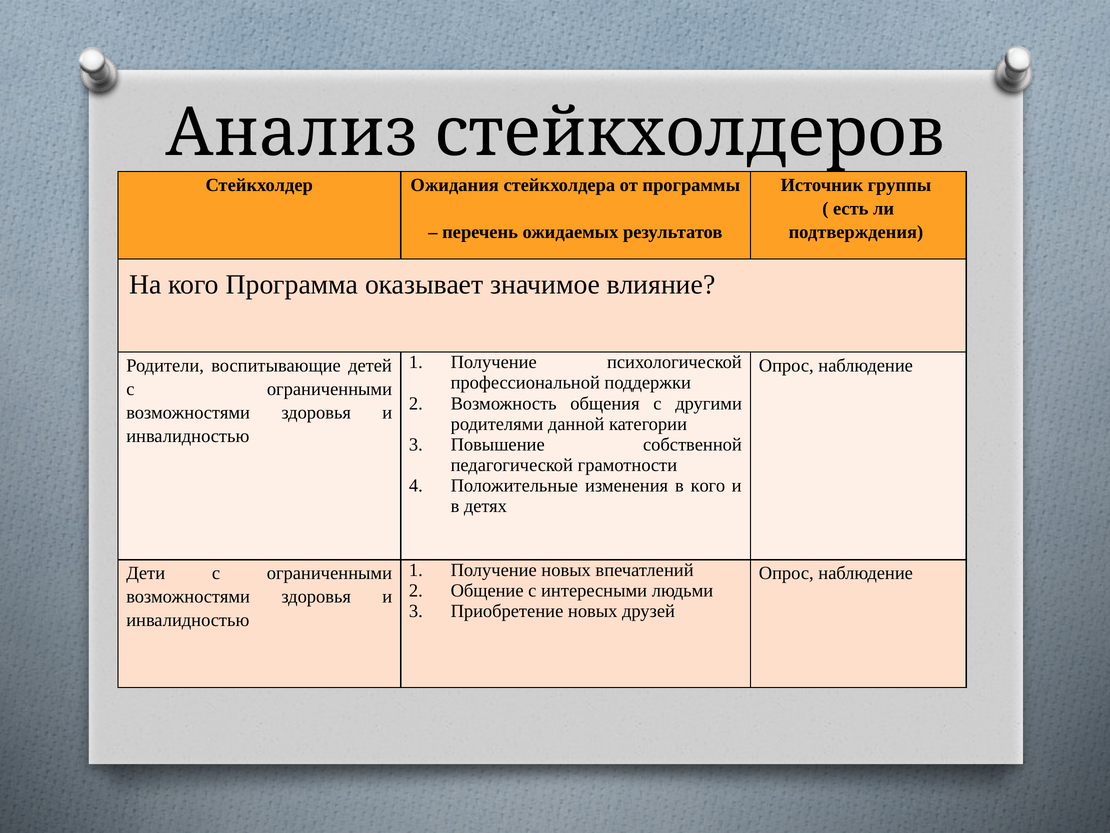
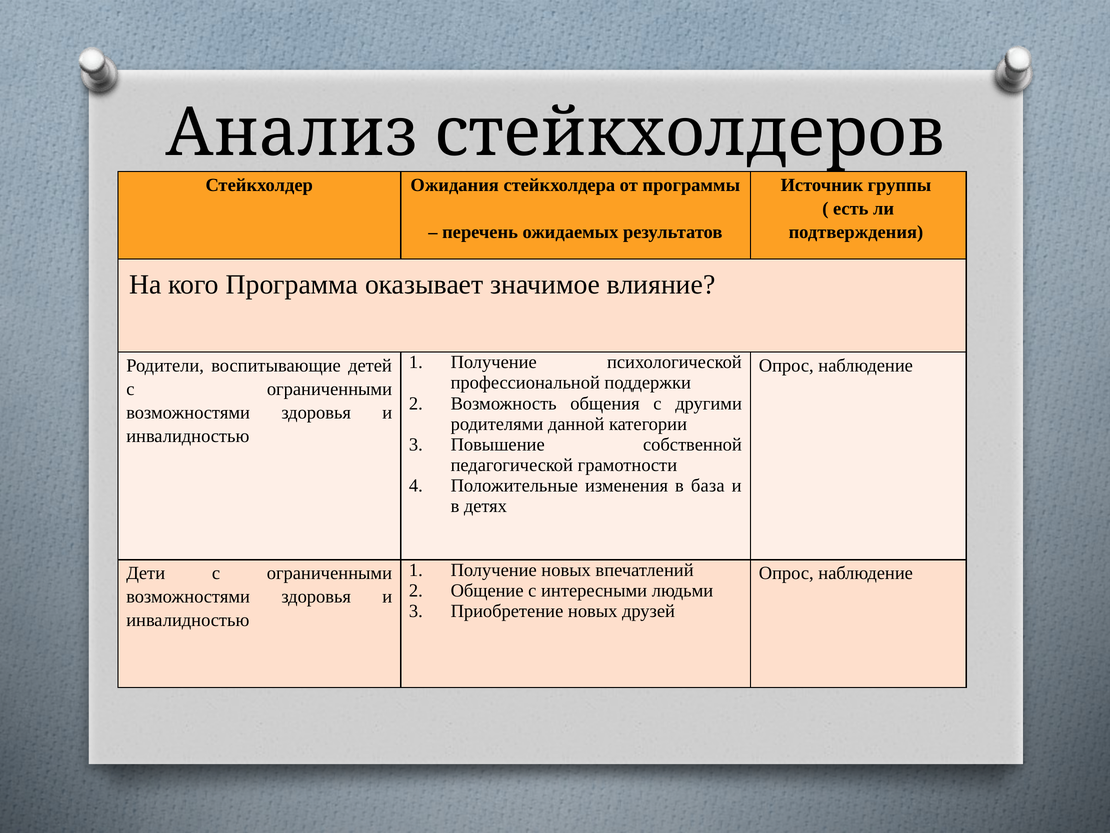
в кого: кого -> база
